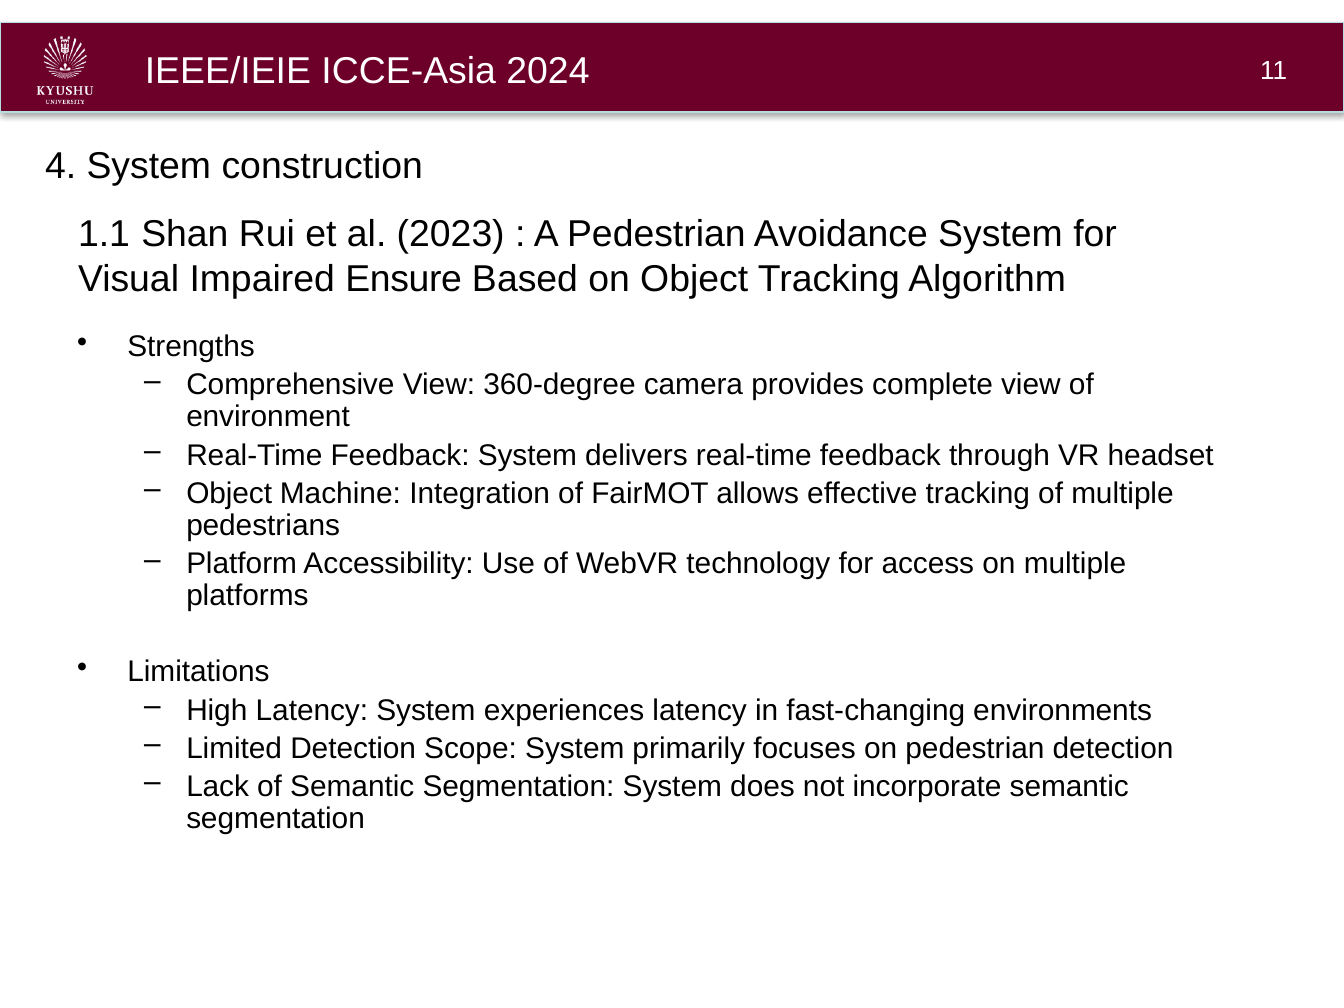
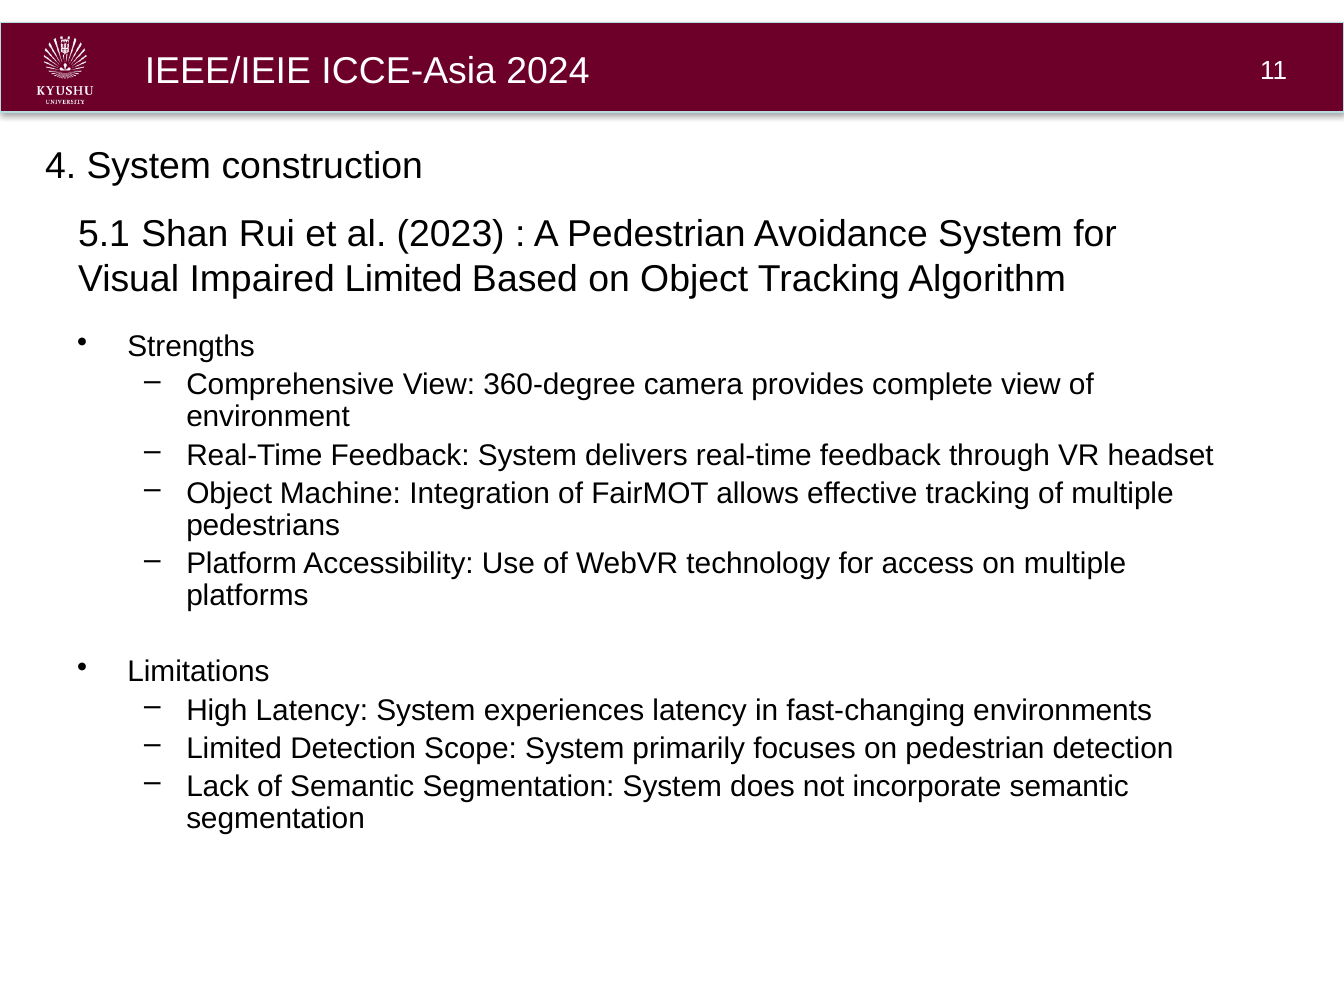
1.1: 1.1 -> 5.1
Impaired Ensure: Ensure -> Limited
